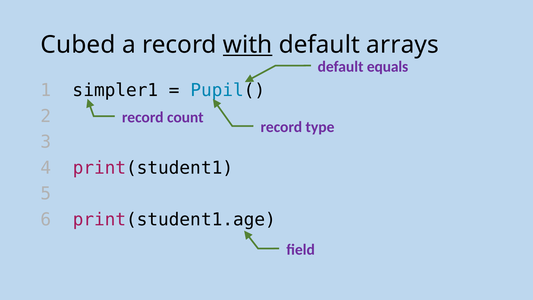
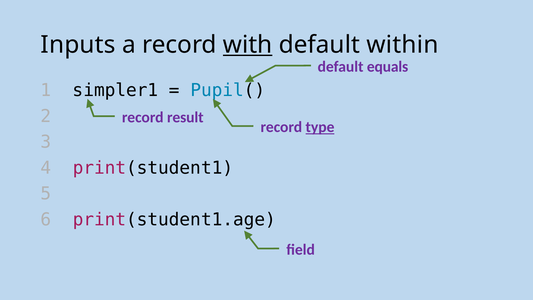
Cubed: Cubed -> Inputs
arrays: arrays -> within
count: count -> result
type underline: none -> present
